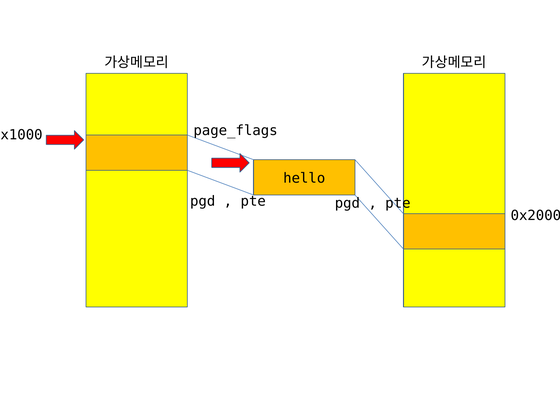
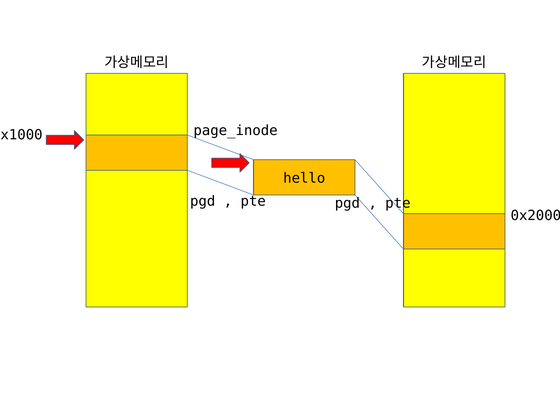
page_flags: page_flags -> page_inode
